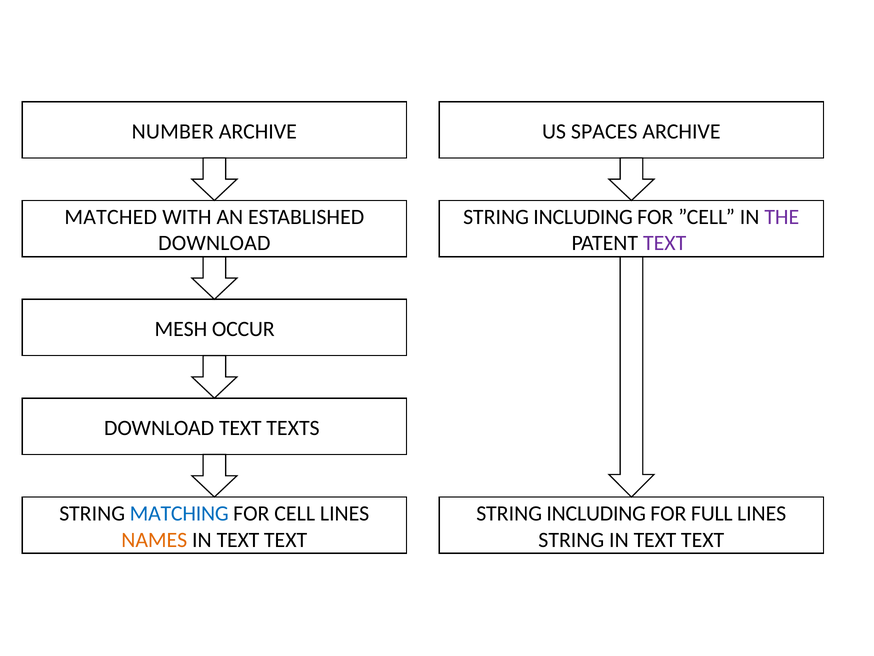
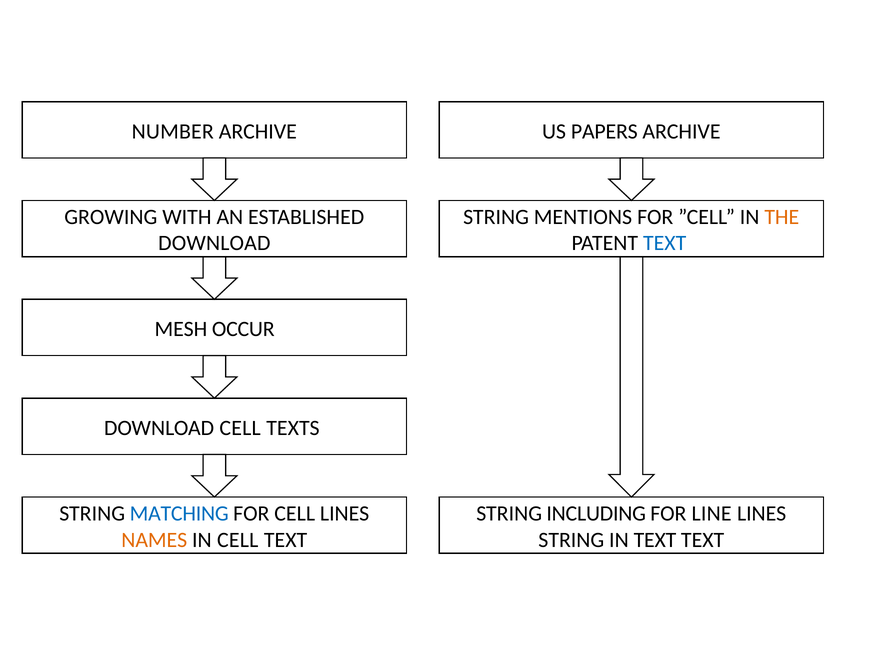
SPACES: SPACES -> PAPERS
MATCHED: MATCHED -> GROWING
INCLUDING at (583, 217): INCLUDING -> MENTIONS
THE colour: purple -> orange
TEXT at (665, 243) colour: purple -> blue
DOWNLOAD TEXT: TEXT -> CELL
FULL: FULL -> LINE
TEXT at (238, 539): TEXT -> CELL
